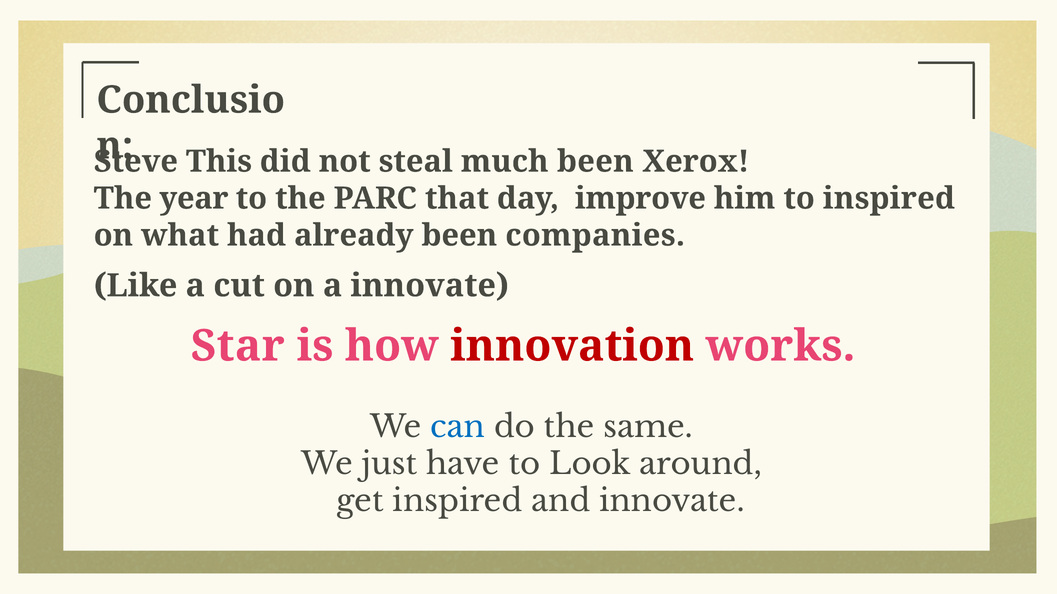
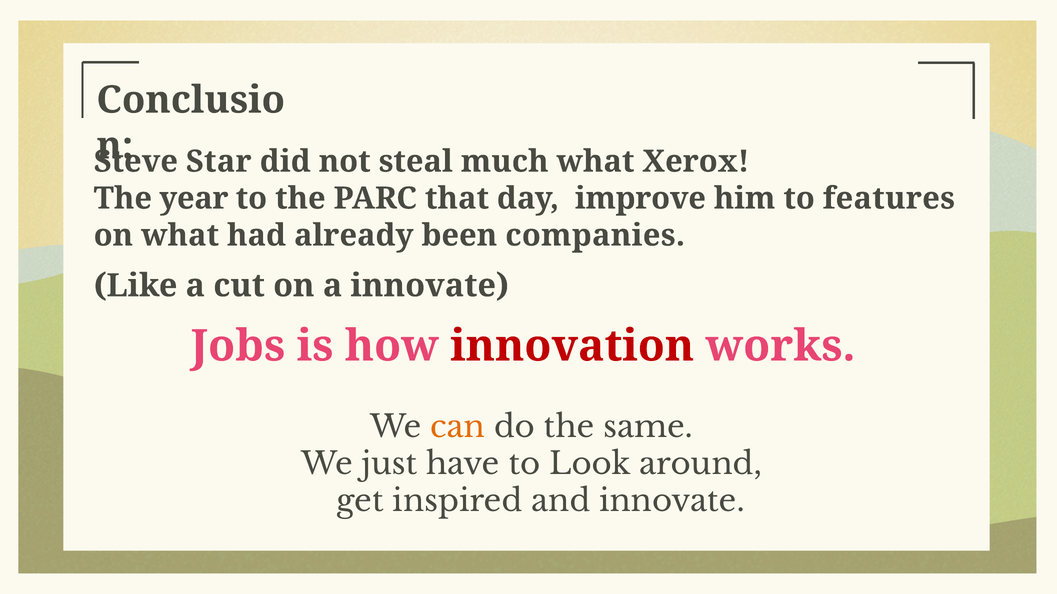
This: This -> Star
much been: been -> what
to inspired: inspired -> features
Star: Star -> Jobs
can colour: blue -> orange
